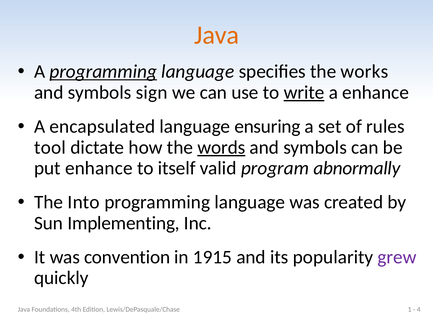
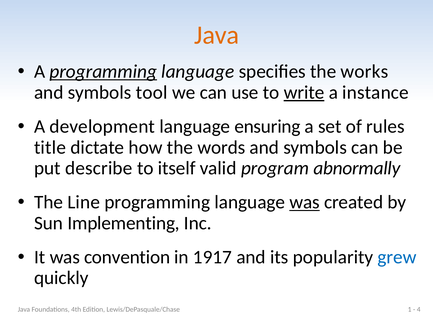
sign: sign -> tool
a enhance: enhance -> instance
encapsulated: encapsulated -> development
tool: tool -> title
words underline: present -> none
put enhance: enhance -> describe
Into: Into -> Line
was at (305, 203) underline: none -> present
1915: 1915 -> 1917
grew colour: purple -> blue
